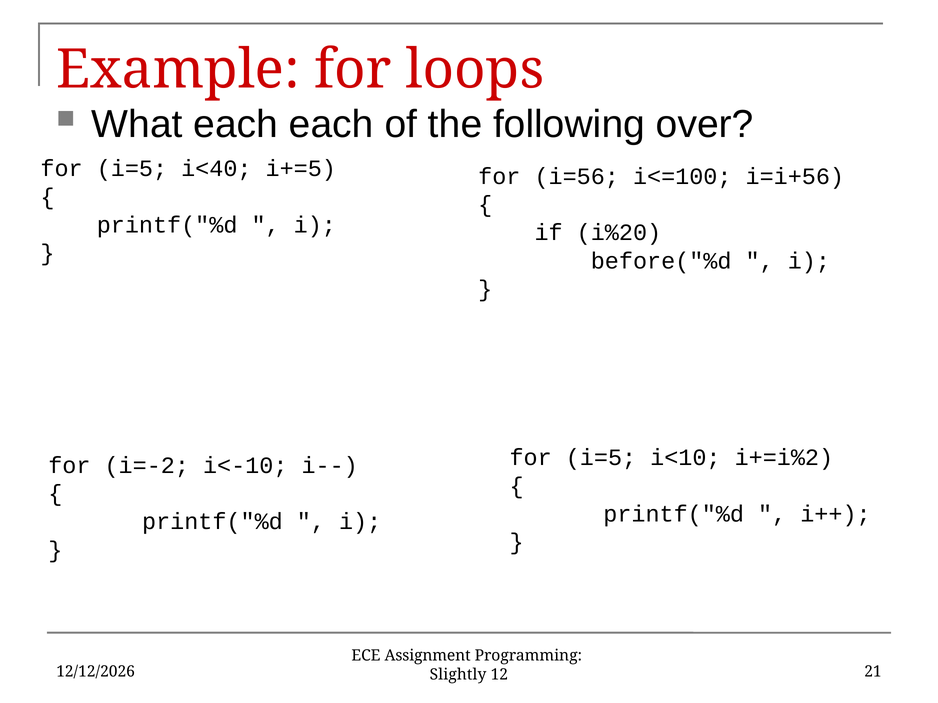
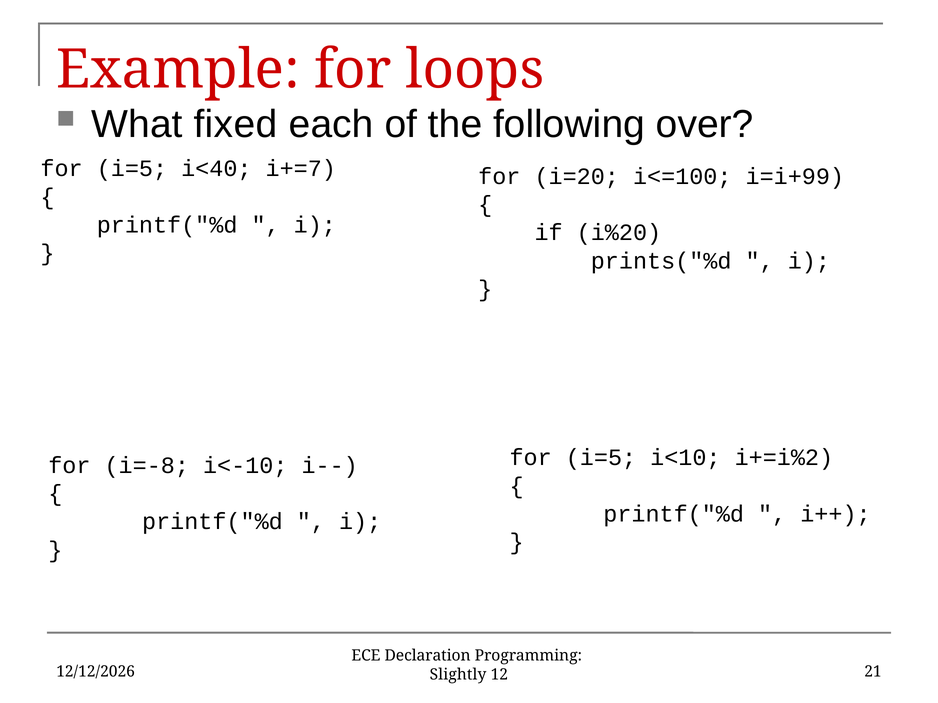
What each: each -> fixed
i+=5: i+=5 -> i+=7
i=56: i=56 -> i=20
i=i+56: i=i+56 -> i=i+99
before("%d: before("%d -> prints("%d
i=-2: i=-2 -> i=-8
Assignment: Assignment -> Declaration
